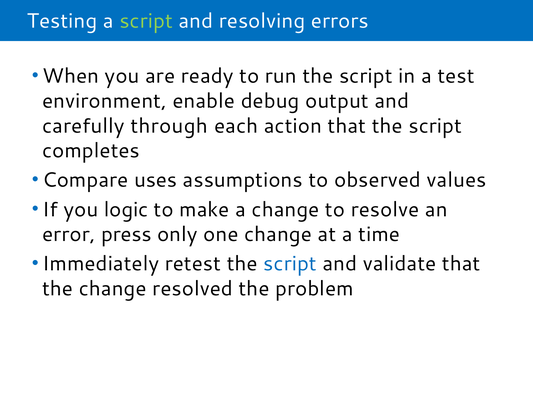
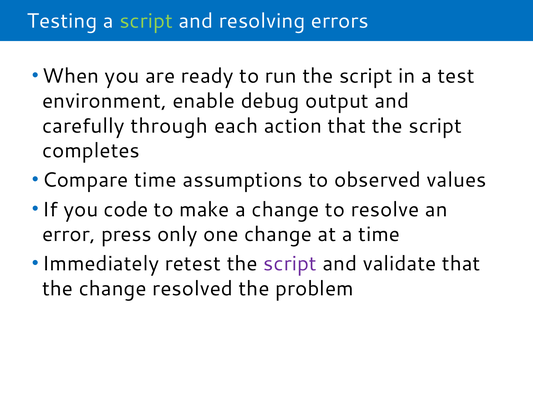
Compare uses: uses -> time
logic: logic -> code
script at (290, 264) colour: blue -> purple
